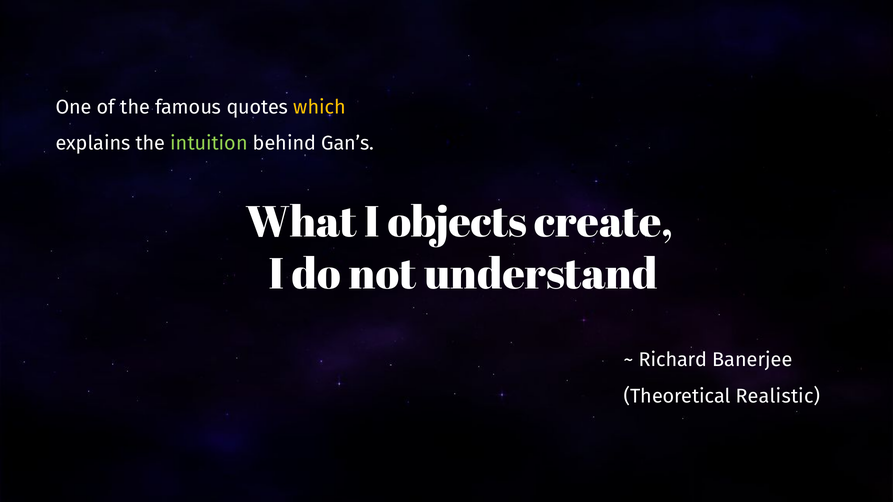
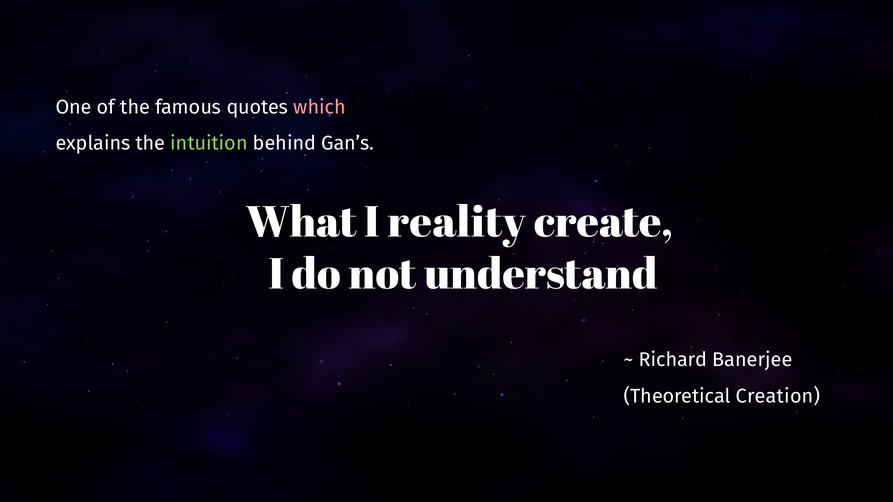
which colour: yellow -> pink
objects: objects -> reality
Realistic: Realistic -> Creation
